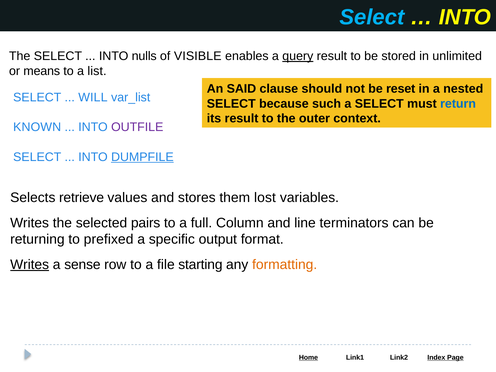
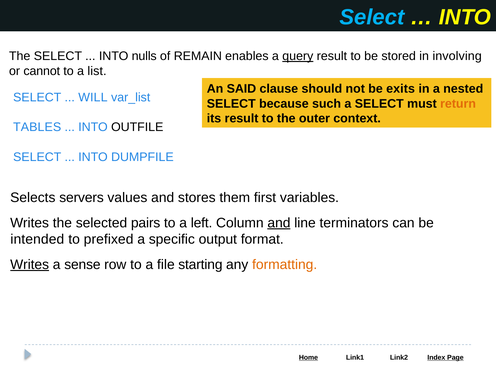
VISIBLE: VISIBLE -> REMAIN
unlimited: unlimited -> involving
means: means -> cannot
reset: reset -> exits
return colour: blue -> orange
KNOWN: KNOWN -> TABLES
OUTFILE colour: purple -> black
DUMPFILE underline: present -> none
retrieve: retrieve -> servers
lost: lost -> first
full: full -> left
and at (279, 223) underline: none -> present
returning: returning -> intended
